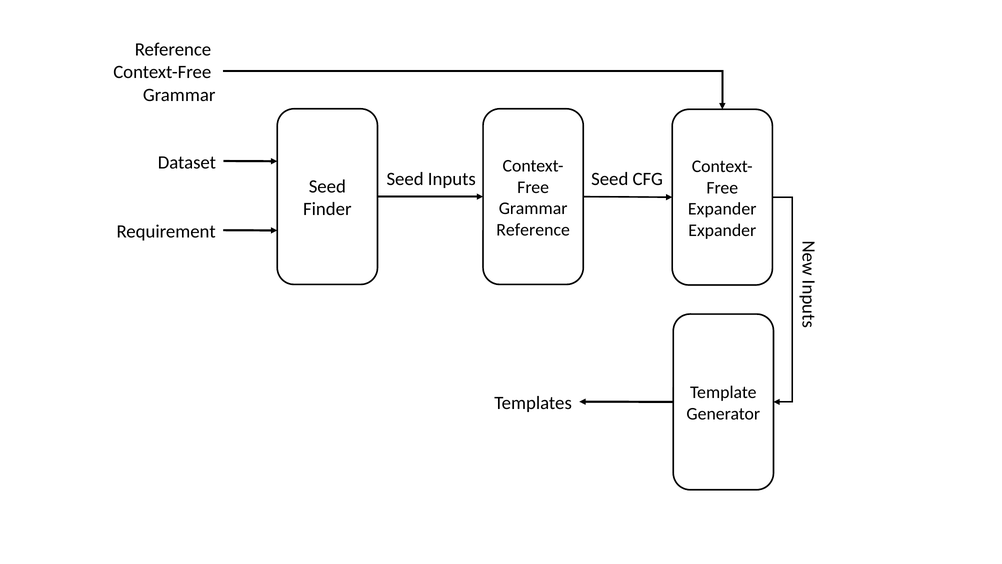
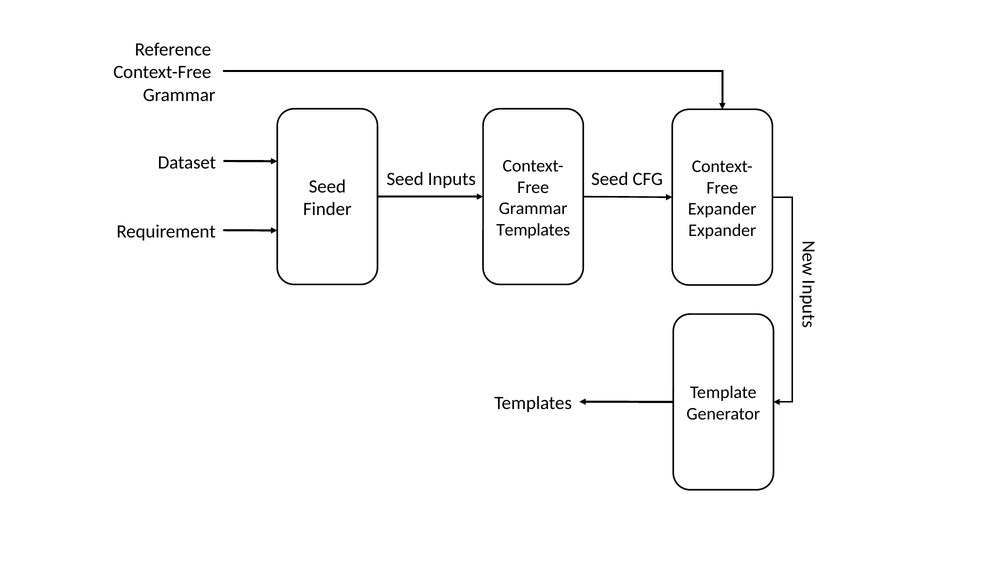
Reference at (533, 230): Reference -> Templates
